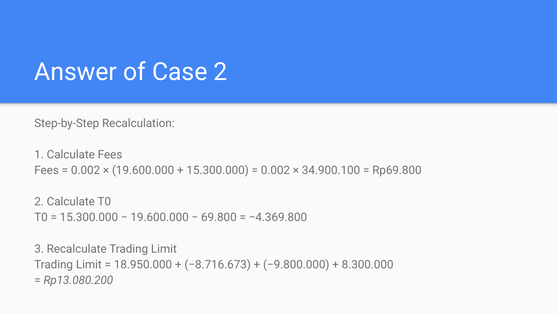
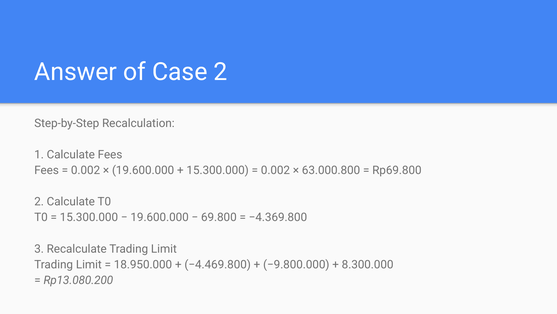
34.900.100: 34.900.100 -> 63.000.800
−8.716.673: −8.716.673 -> −4.469.800
